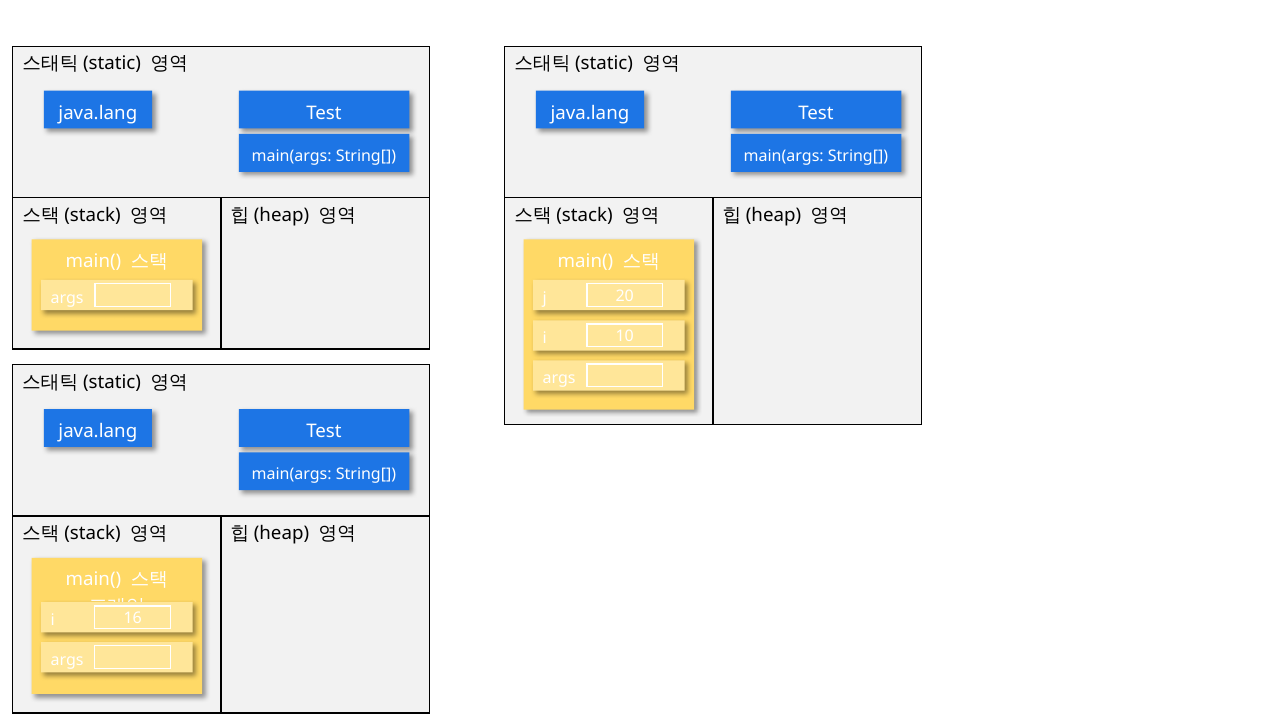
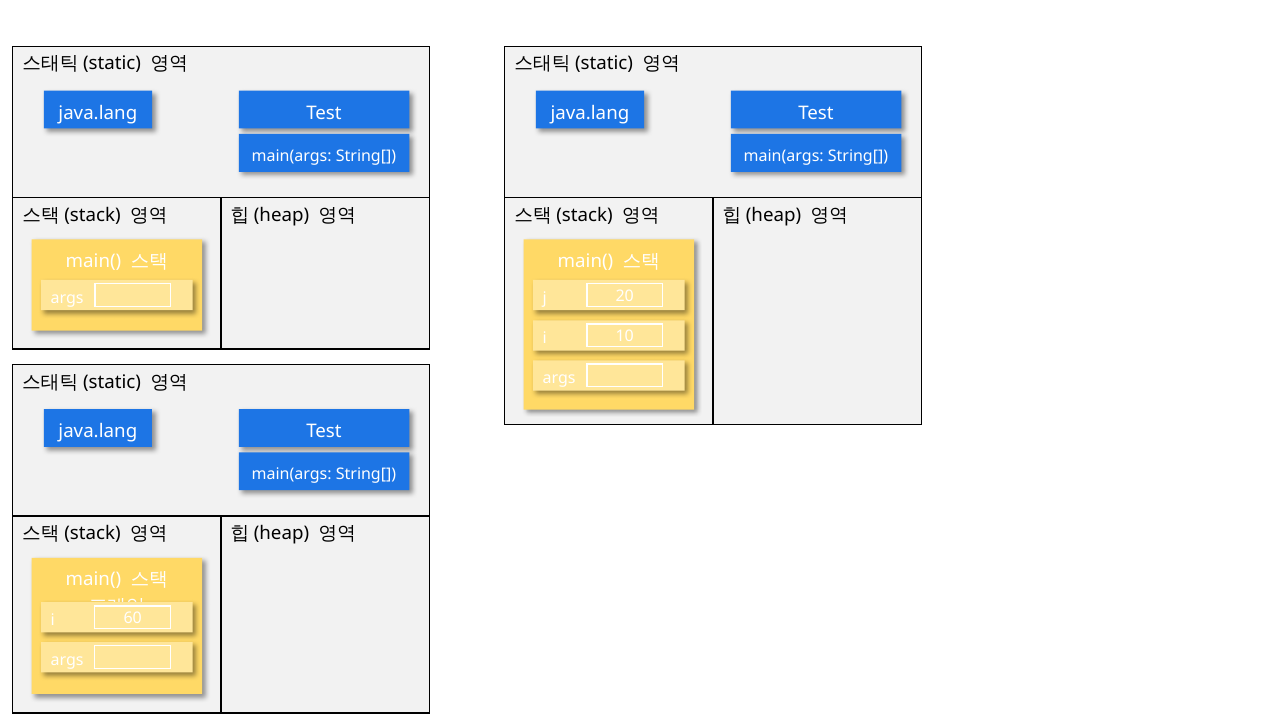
16: 16 -> 60
